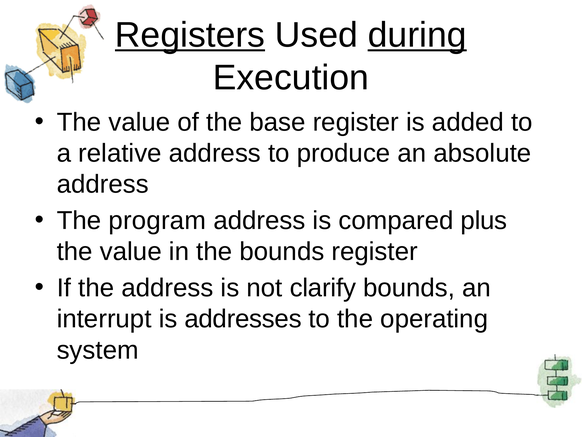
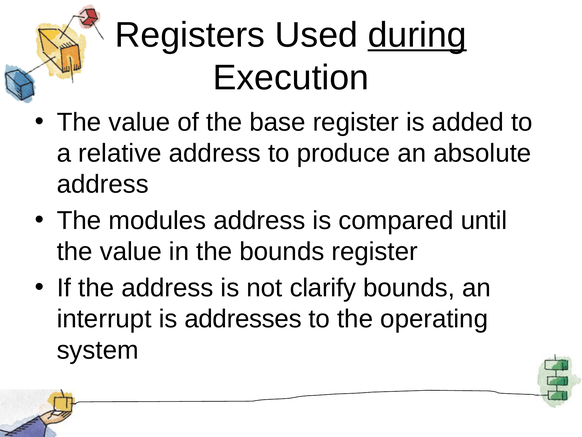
Registers underline: present -> none
program: program -> modules
plus: plus -> until
